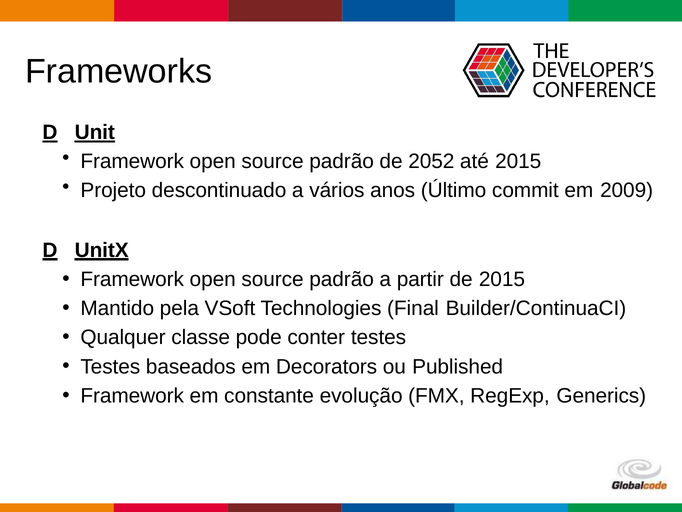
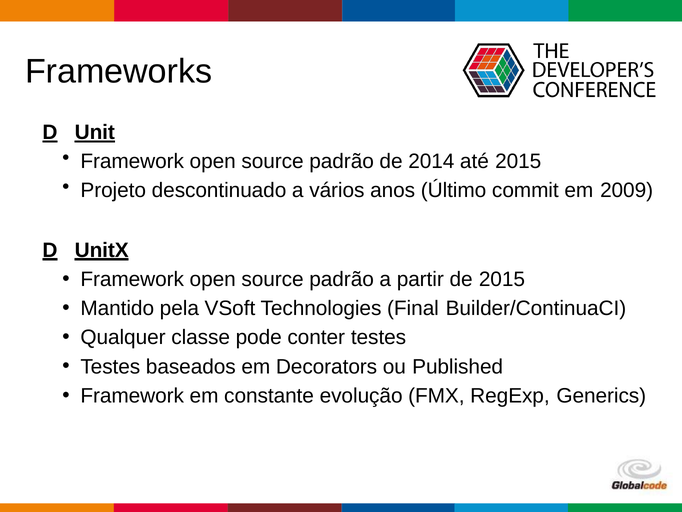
2052: 2052 -> 2014
